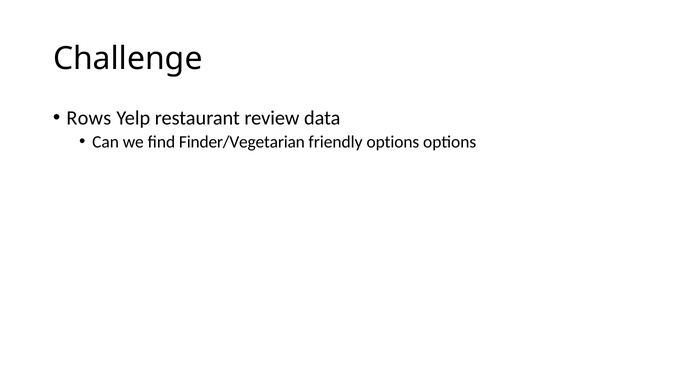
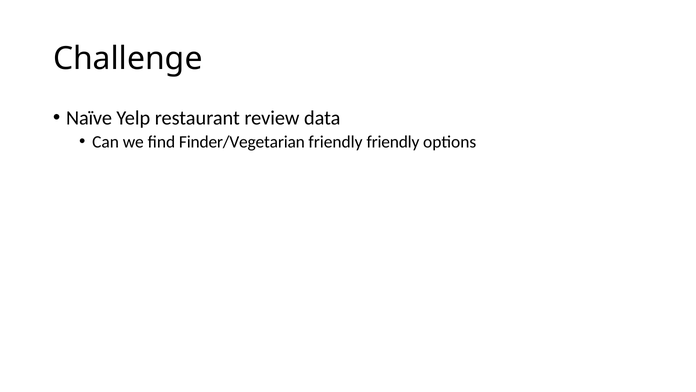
Rows: Rows -> Naïve
friendly options: options -> friendly
